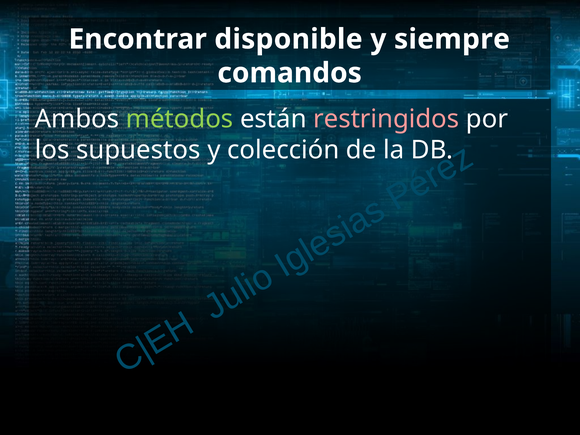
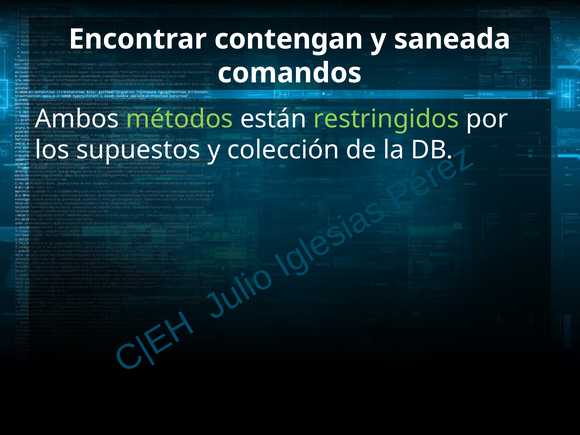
disponible: disponible -> contengan
siempre: siempre -> saneada
restringidos colour: pink -> light green
